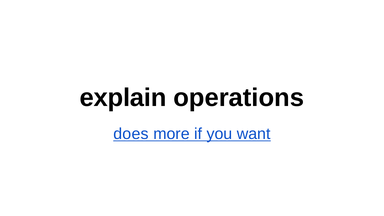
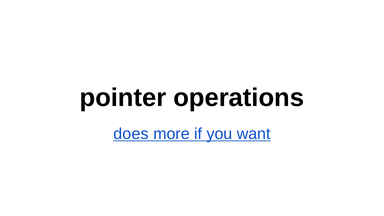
explain: explain -> pointer
